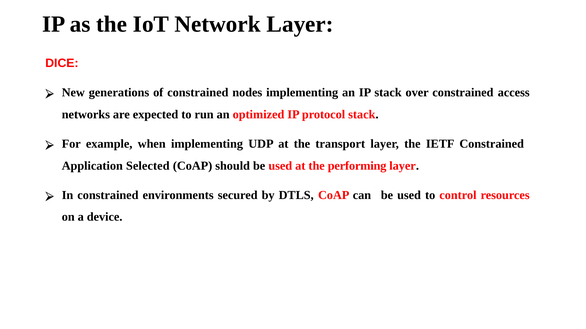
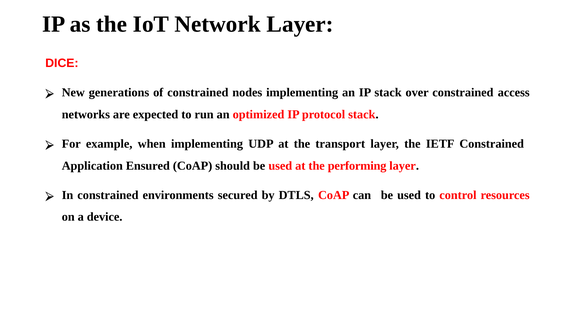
Selected: Selected -> Ensured
